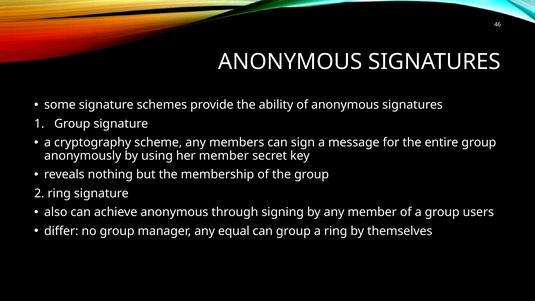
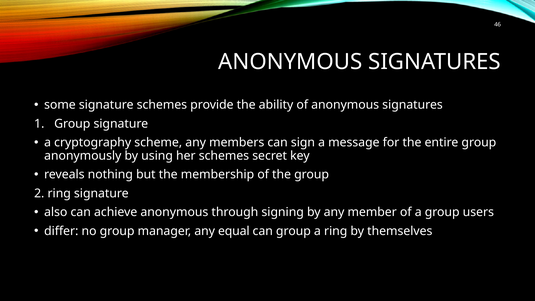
her member: member -> schemes
